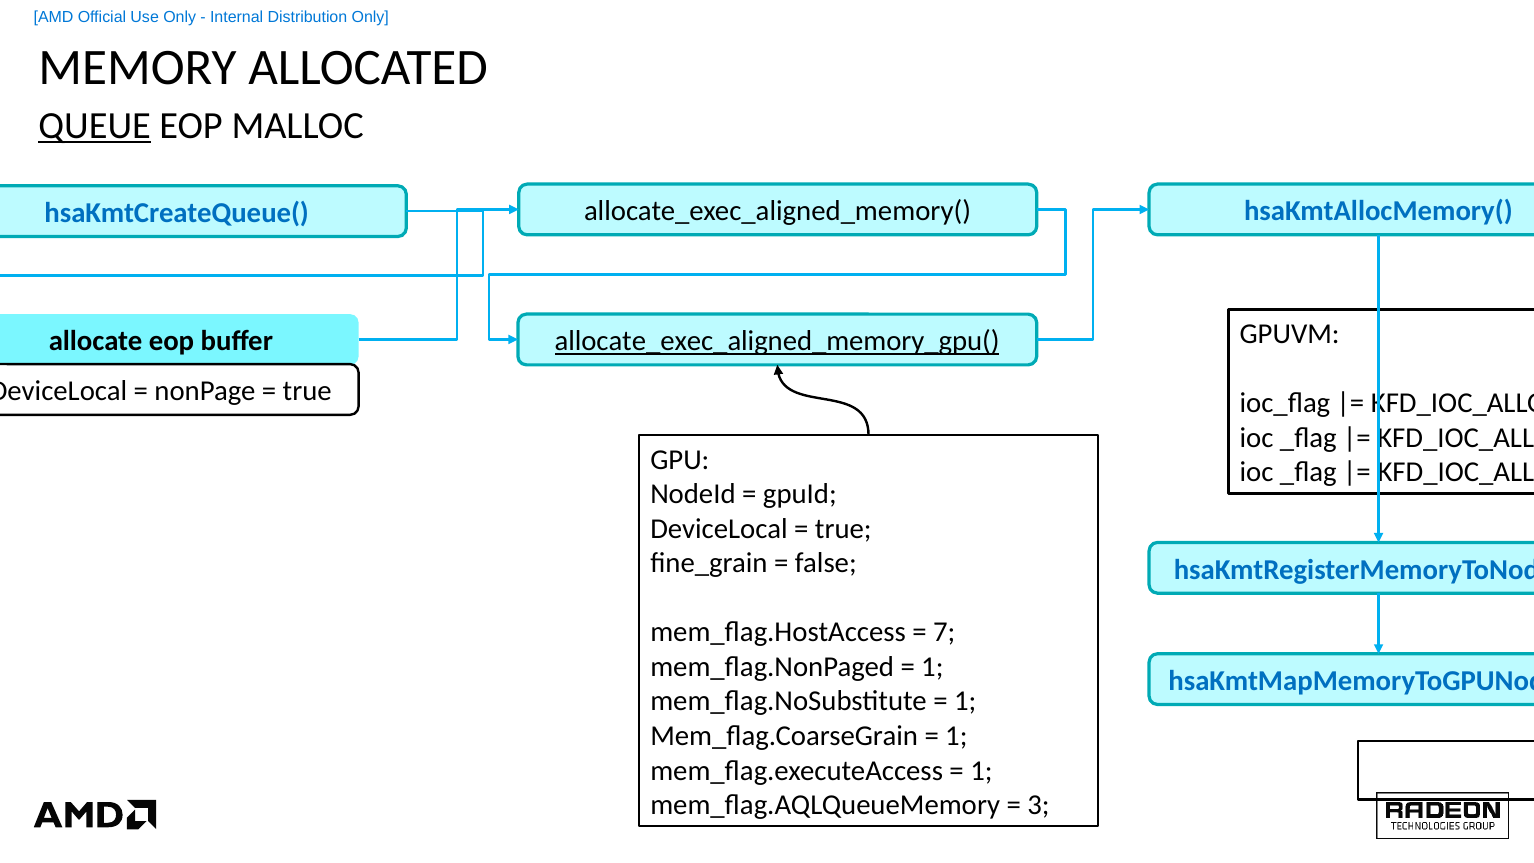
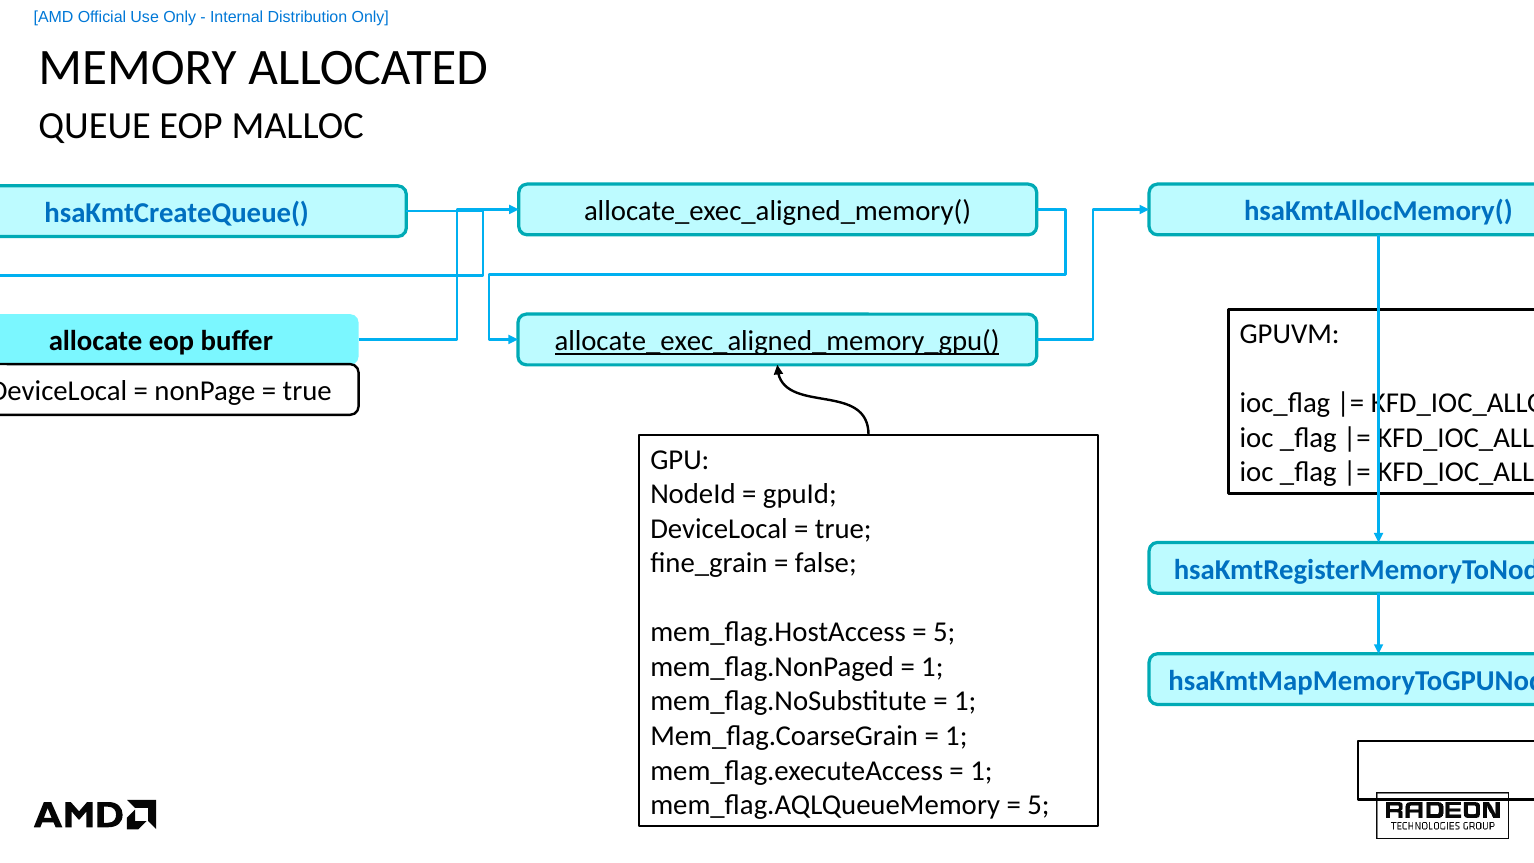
QUEUE underline: present -> none
7 at (944, 633): 7 -> 5
3 at (1038, 805): 3 -> 5
